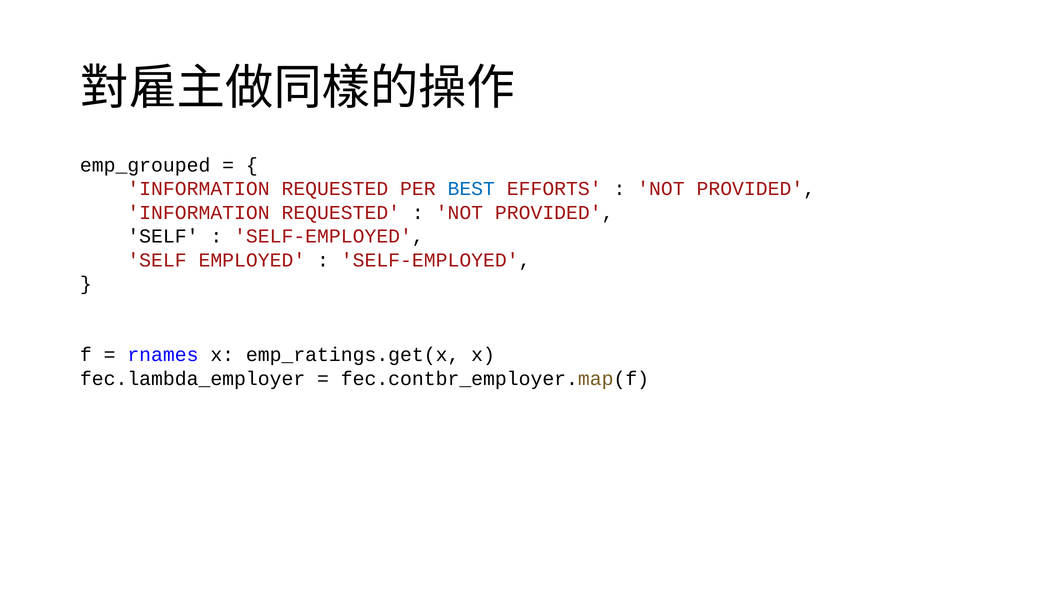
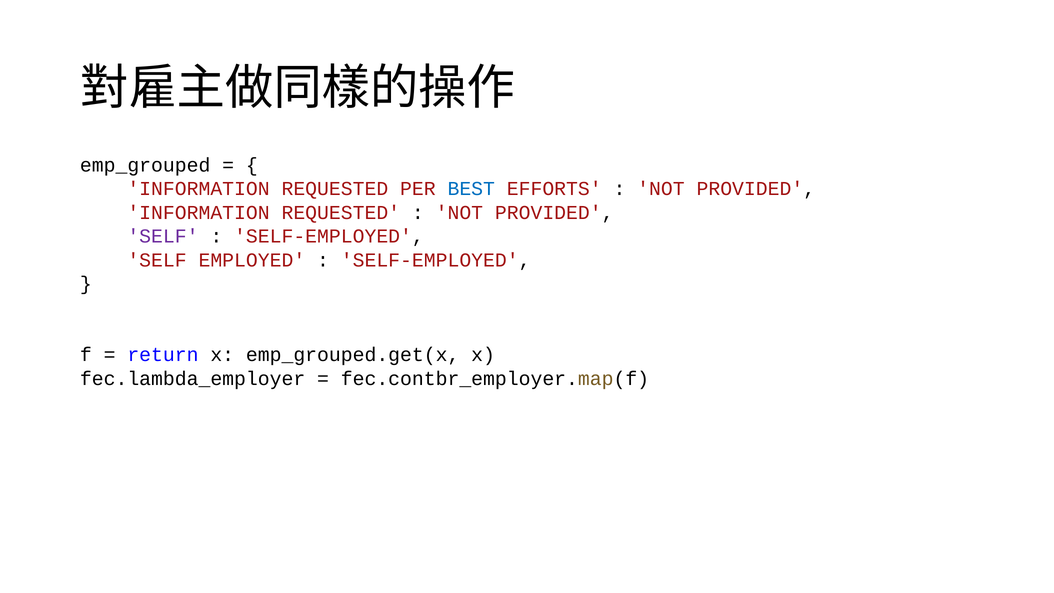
SELF at (163, 236) colour: black -> purple
rnames: rnames -> return
emp_ratings.get(x: emp_ratings.get(x -> emp_grouped.get(x
